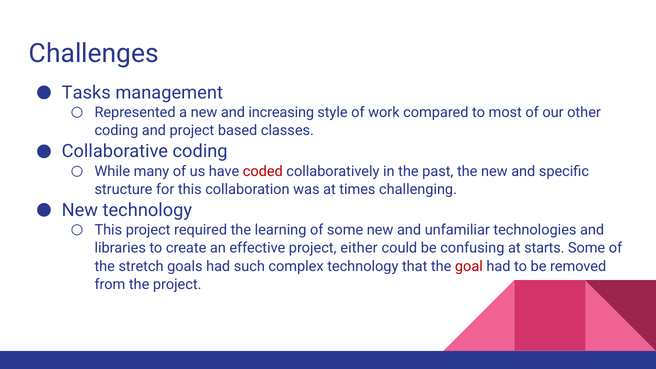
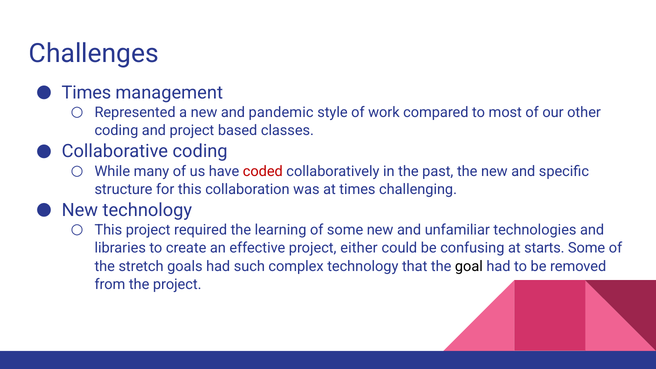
Tasks at (86, 93): Tasks -> Times
increasing: increasing -> pandemic
goal colour: red -> black
